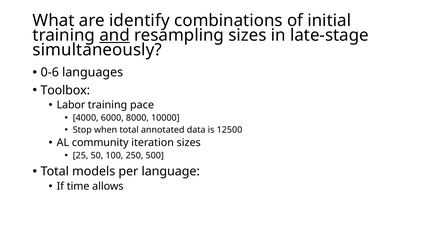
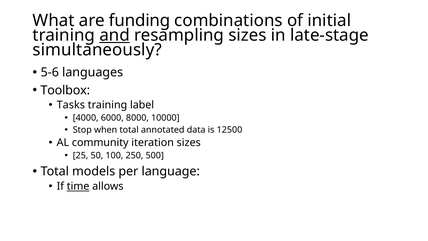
identify: identify -> funding
0-6: 0-6 -> 5-6
Labor: Labor -> Tasks
pace: pace -> label
time underline: none -> present
